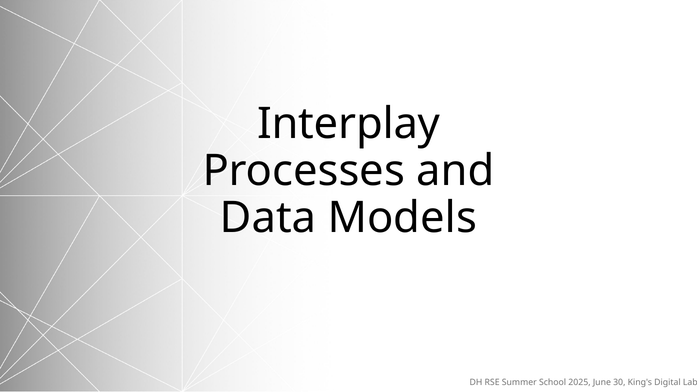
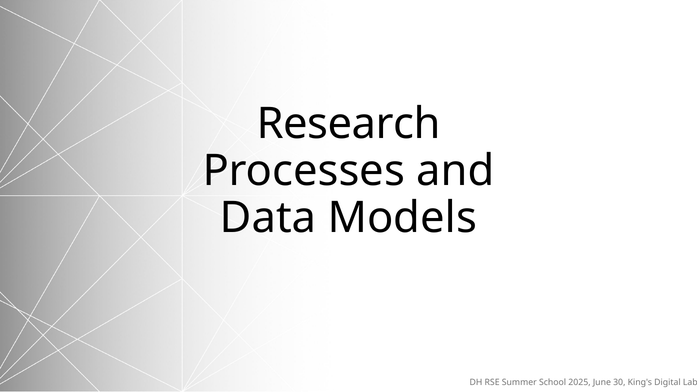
Interplay: Interplay -> Research
